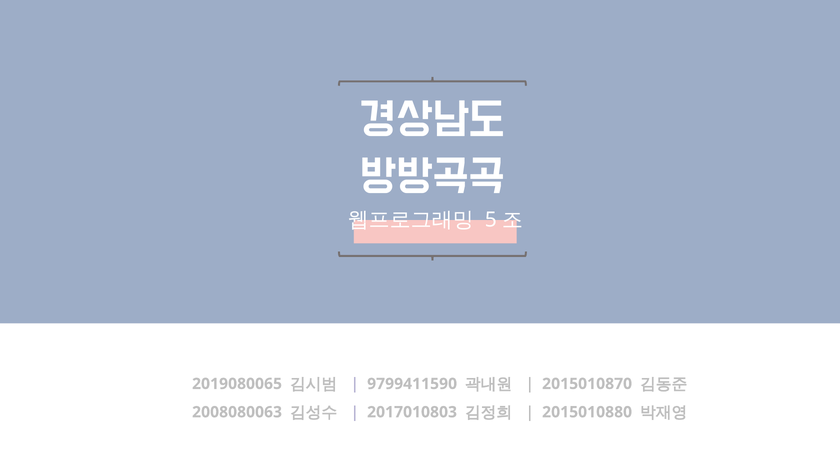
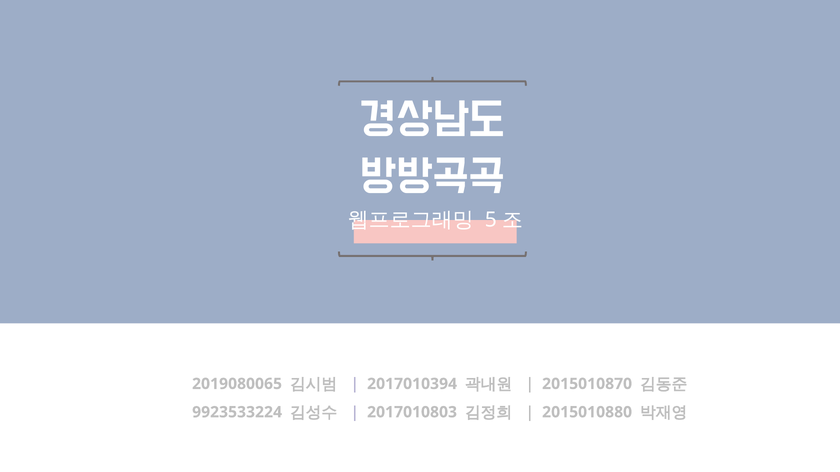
9799411590: 9799411590 -> 2017010394
2008080063: 2008080063 -> 9923533224
